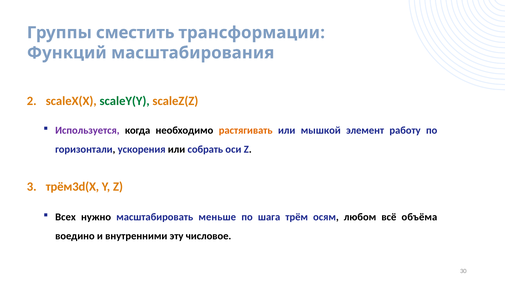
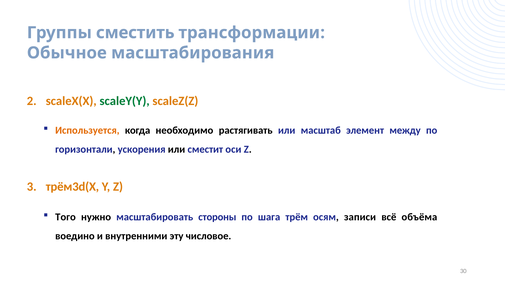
Функций: Функций -> Обычное
Используется colour: purple -> orange
растягивать colour: orange -> black
мышкой: мышкой -> масштаб
работу: работу -> между
собрать: собрать -> сместит
Всех: Всех -> Того
меньше: меньше -> стороны
любом: любом -> записи
